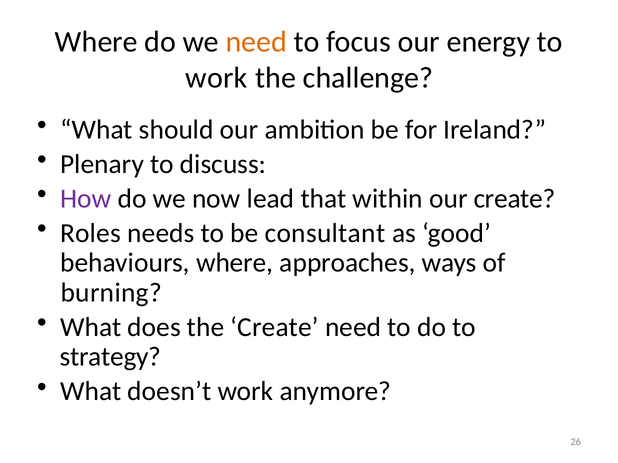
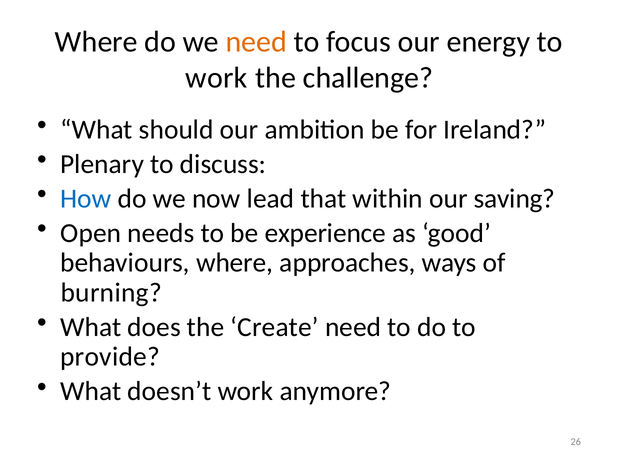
How colour: purple -> blue
our create: create -> saving
Roles: Roles -> Open
consultant: consultant -> experience
strategy: strategy -> provide
